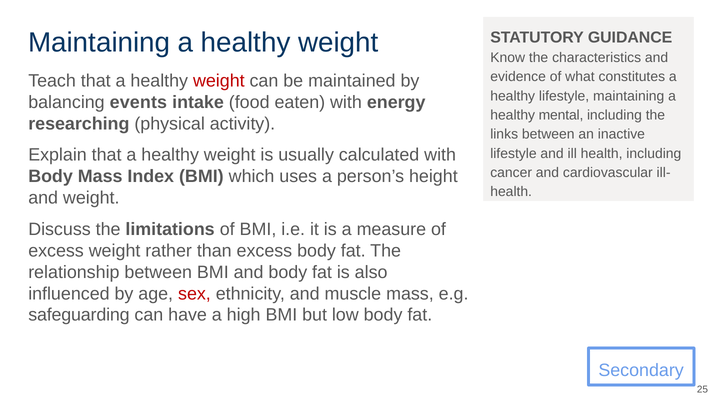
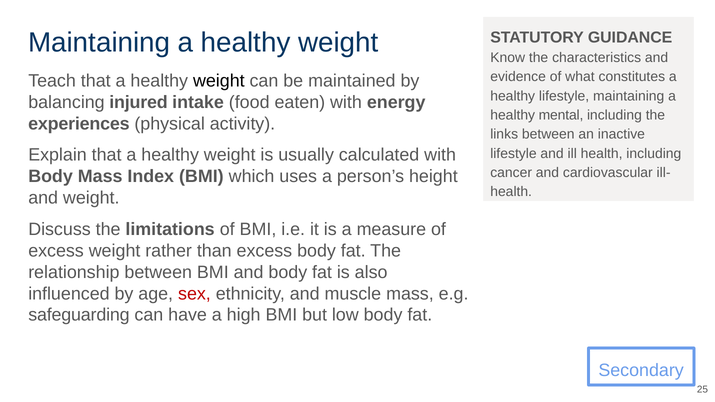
weight at (219, 81) colour: red -> black
events: events -> injured
researching: researching -> experiences
